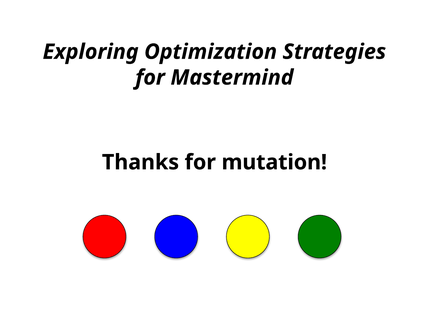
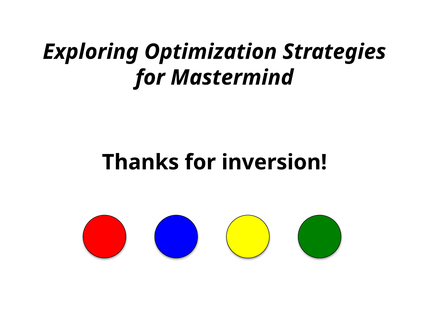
mutation: mutation -> inversion
